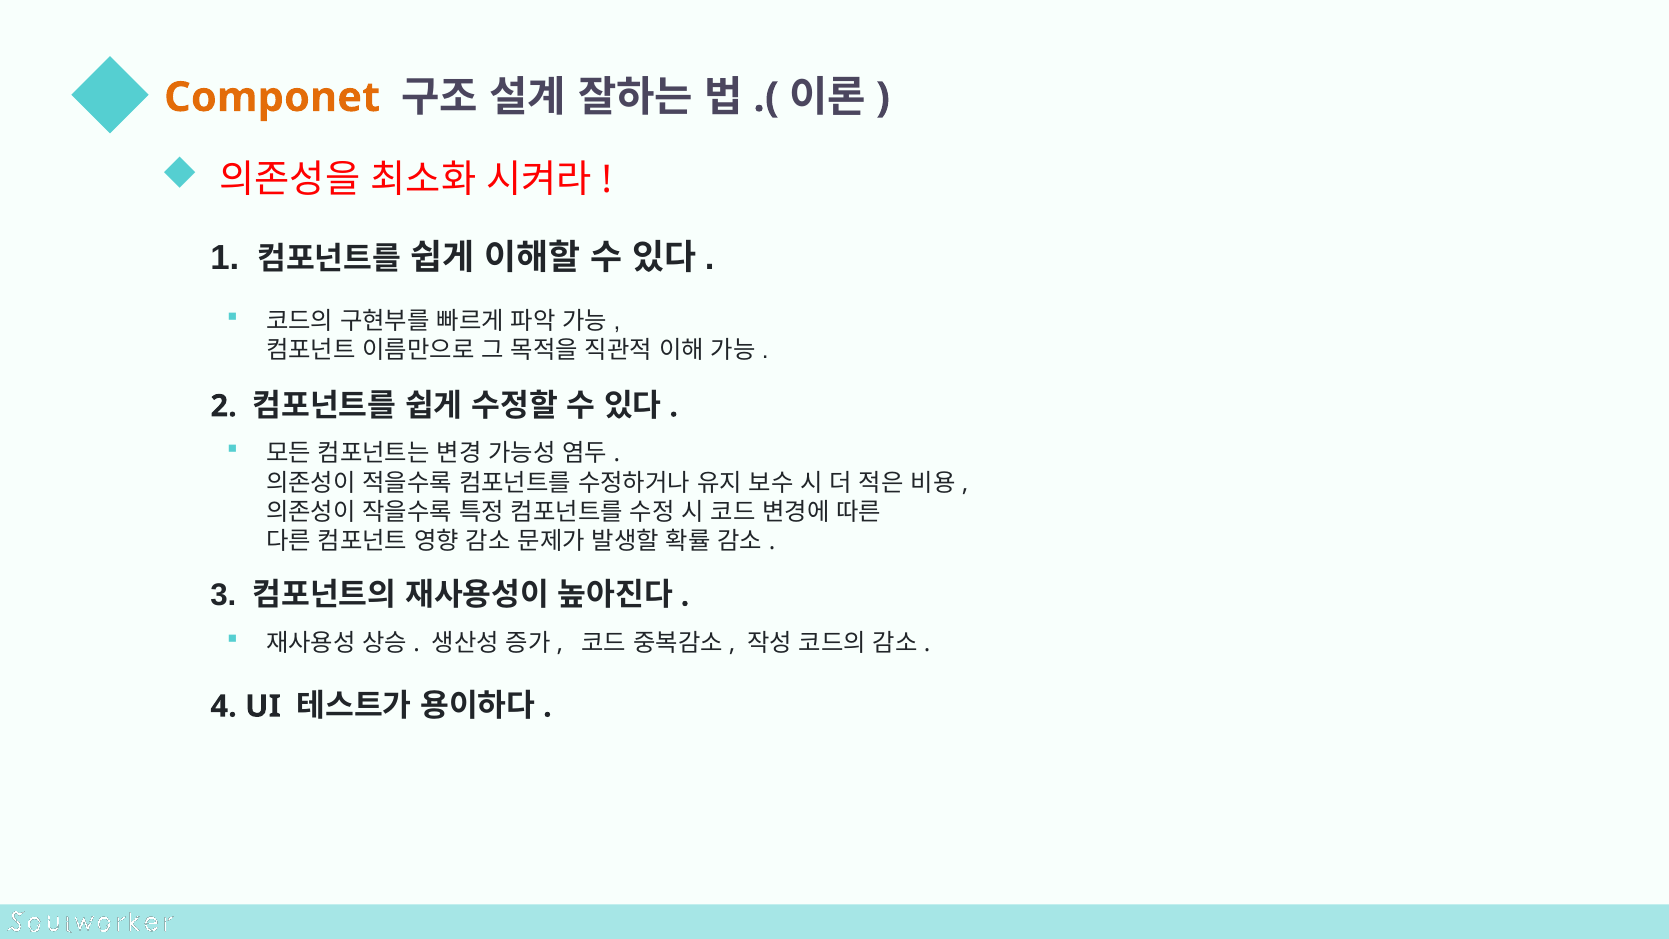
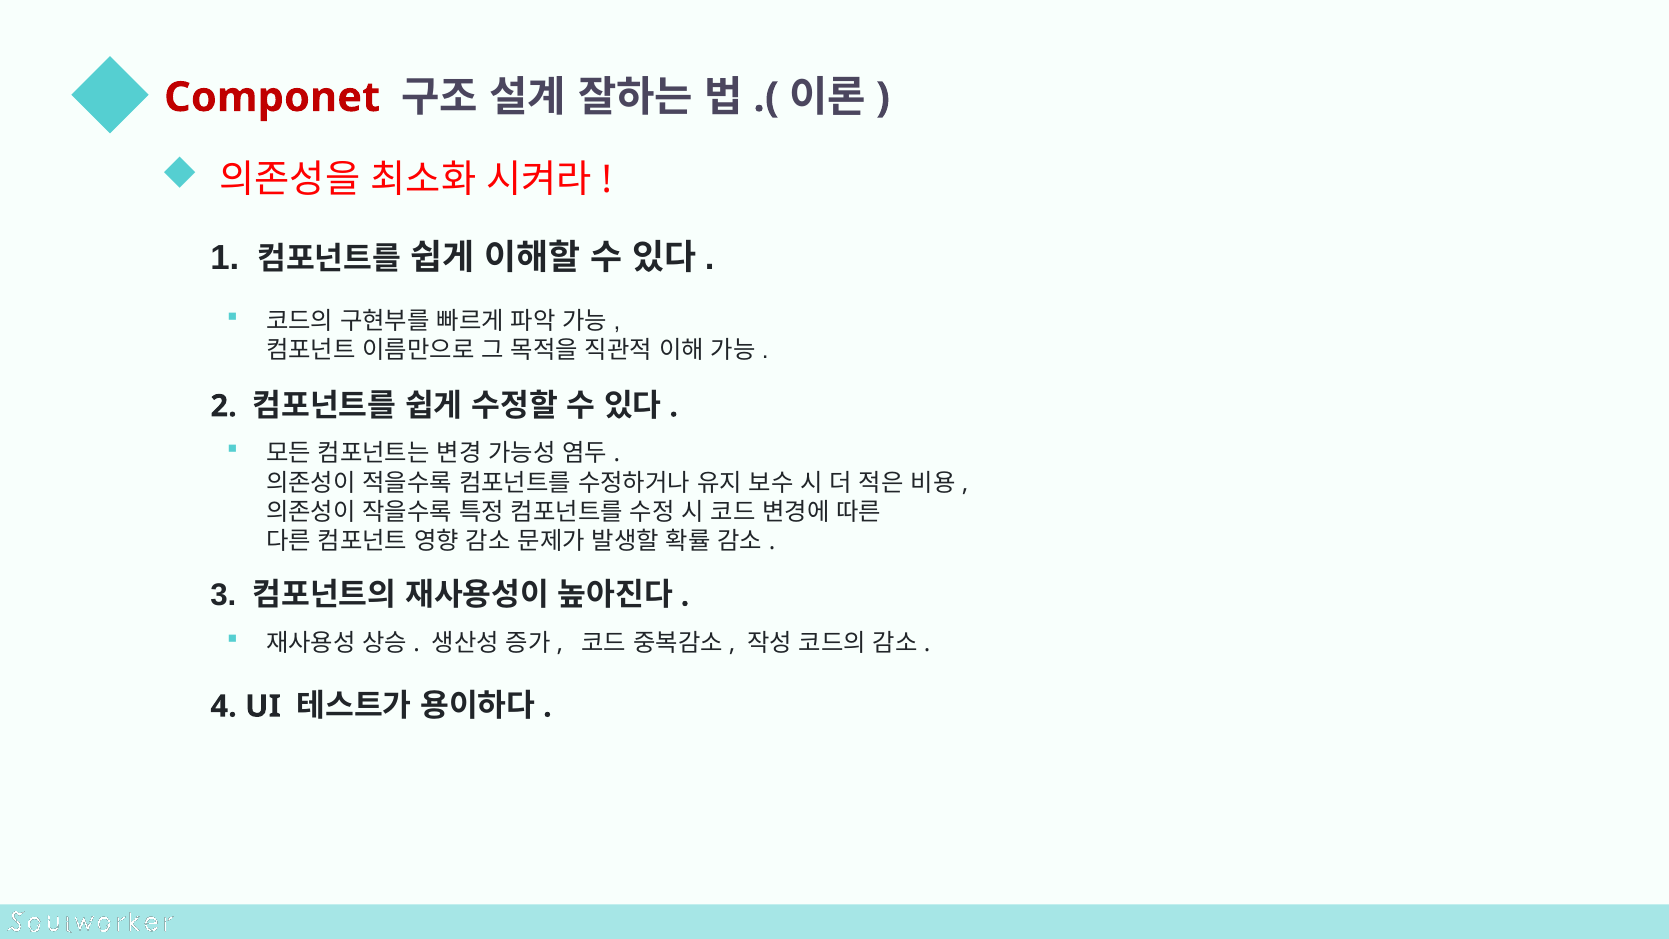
Componet colour: orange -> red
